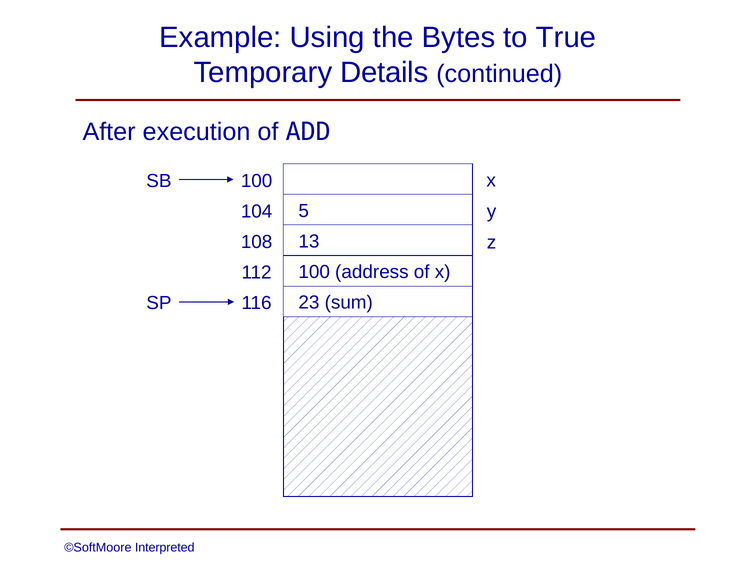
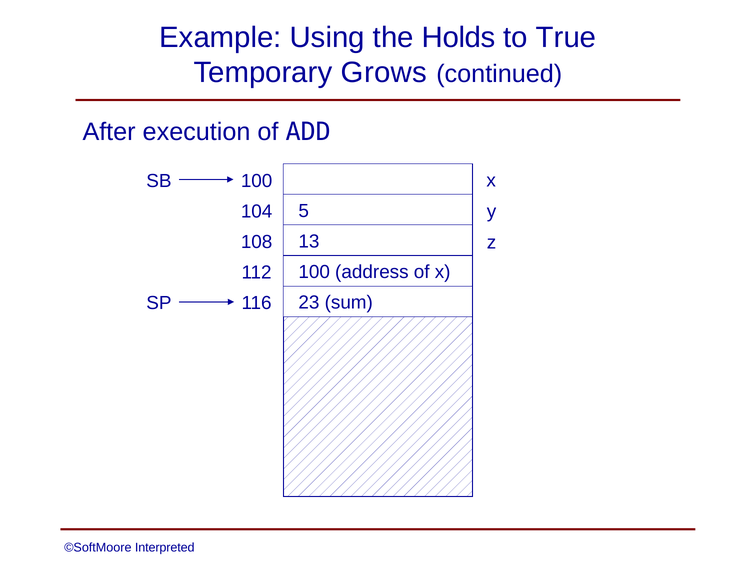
Bytes: Bytes -> Holds
Details: Details -> Grows
